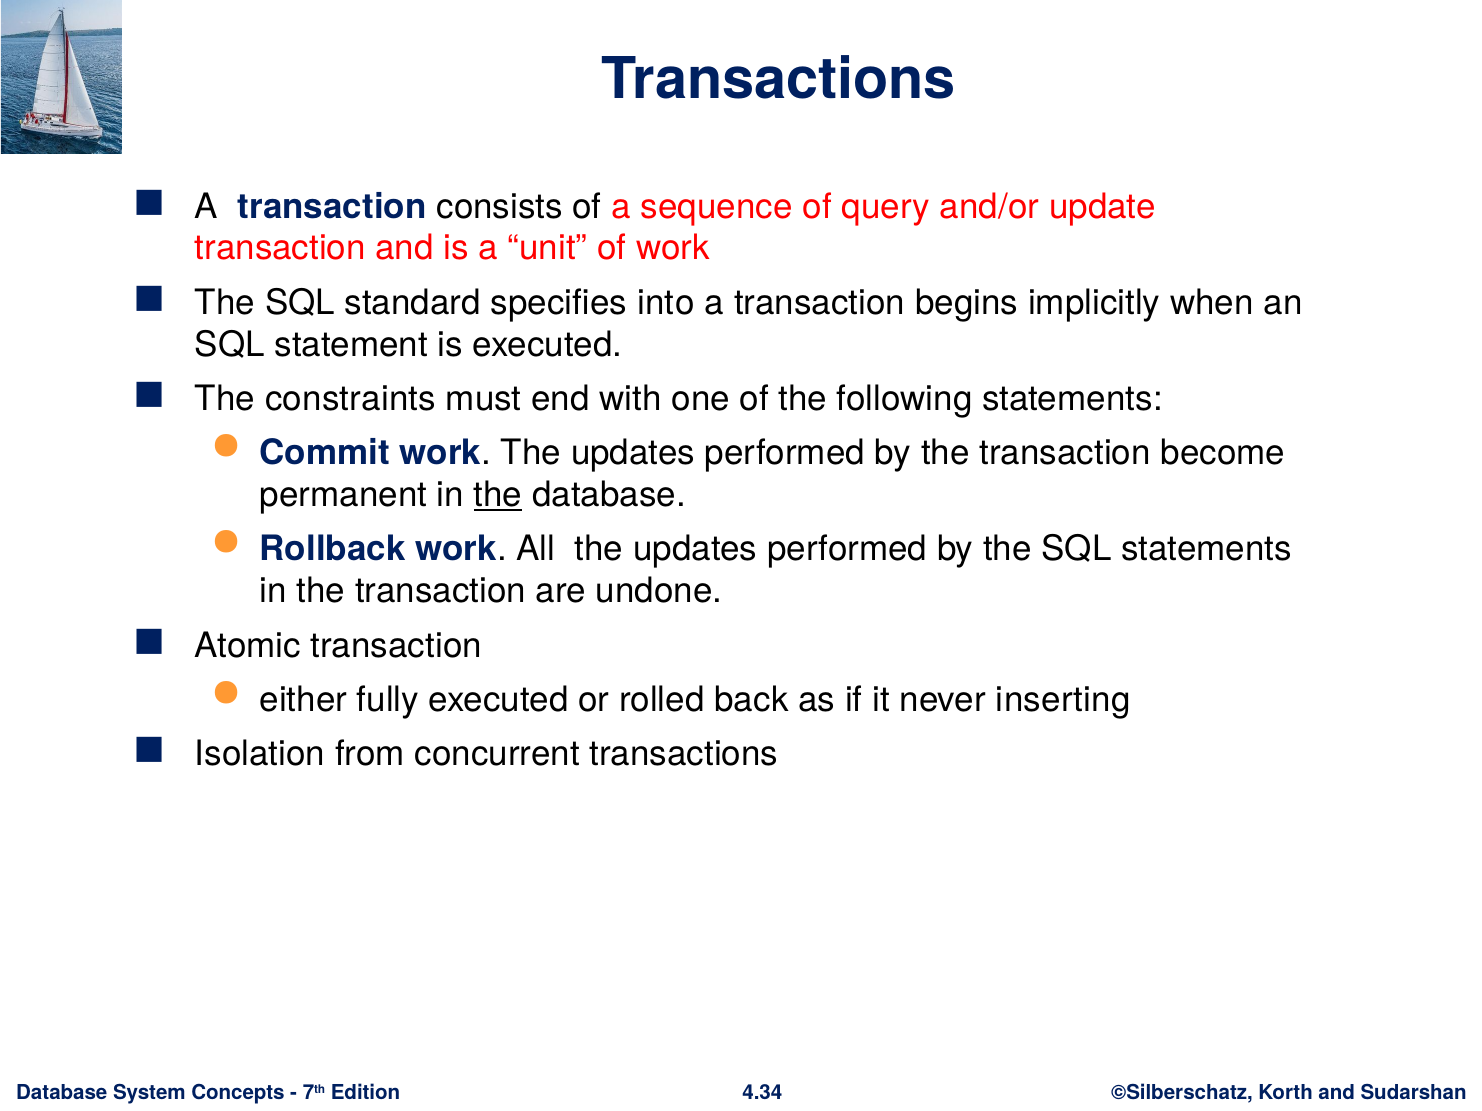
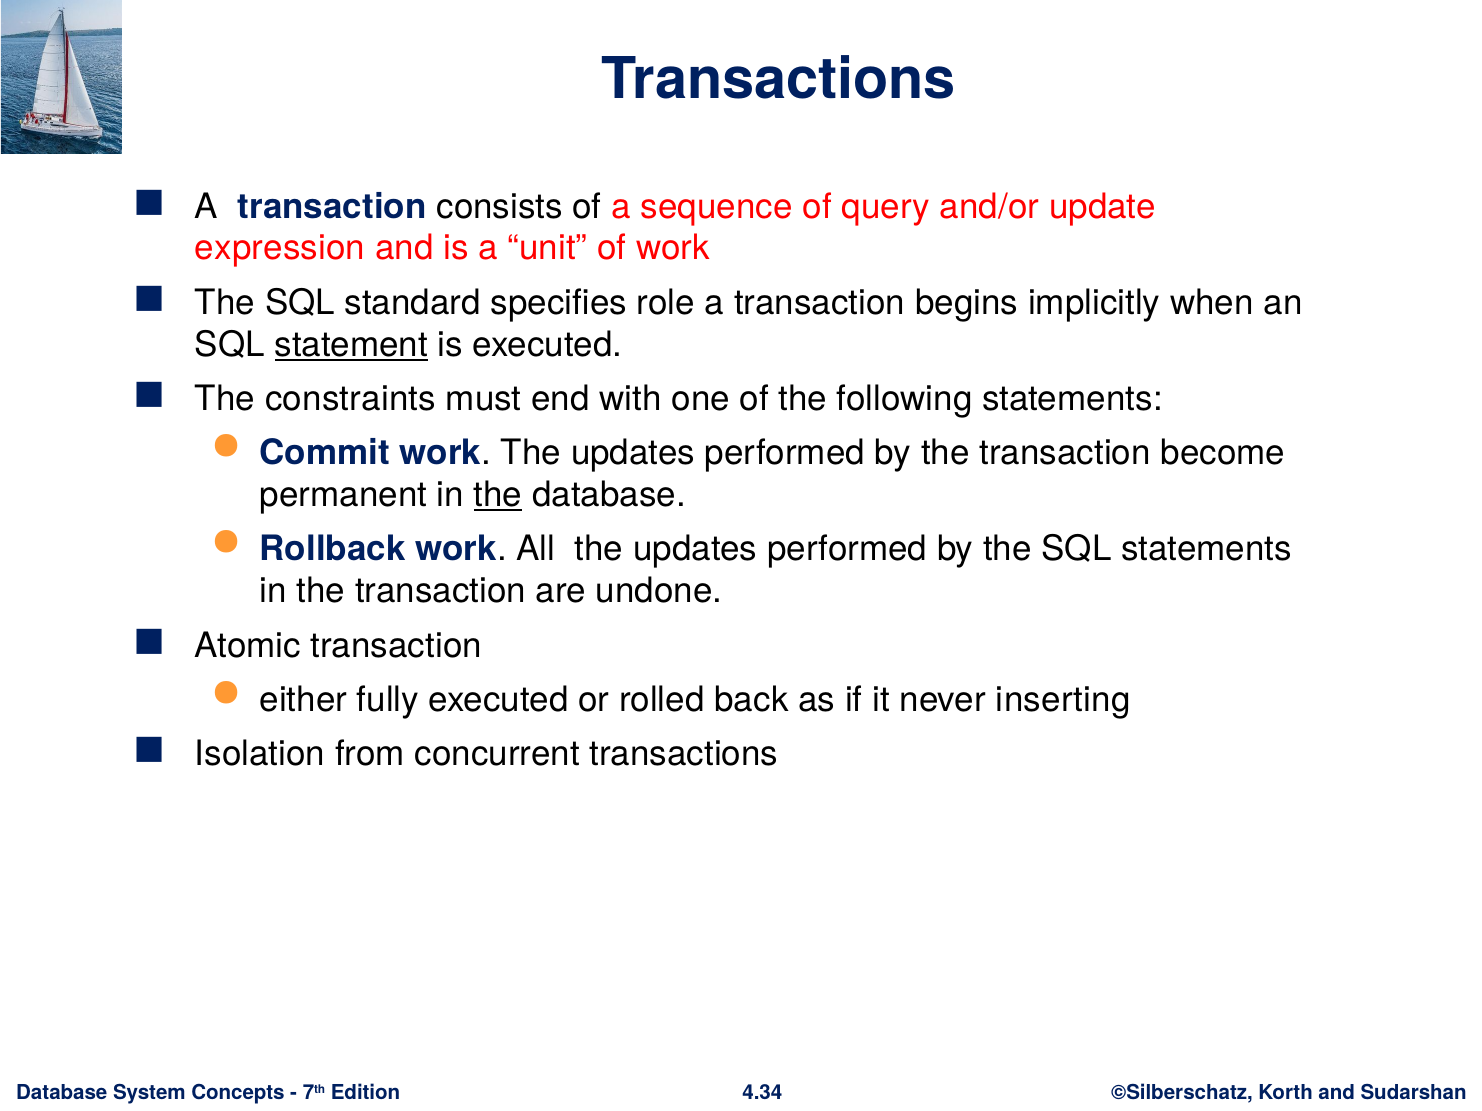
transaction at (280, 249): transaction -> expression
into: into -> role
statement underline: none -> present
